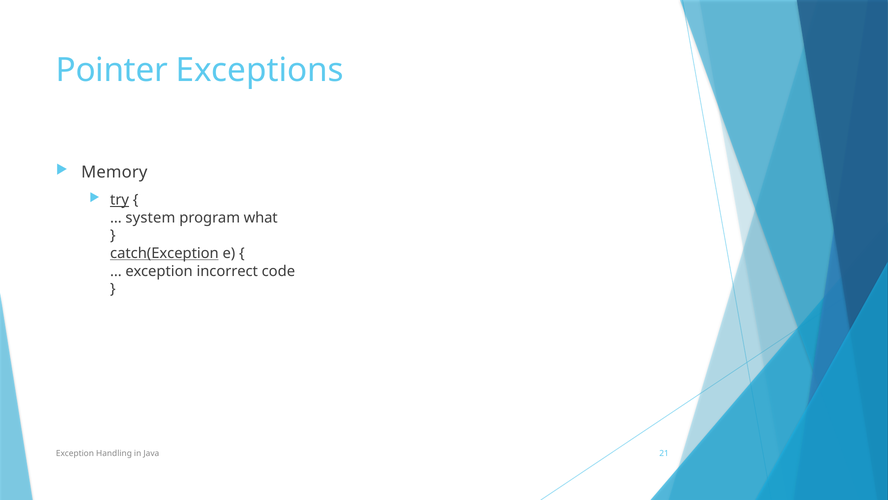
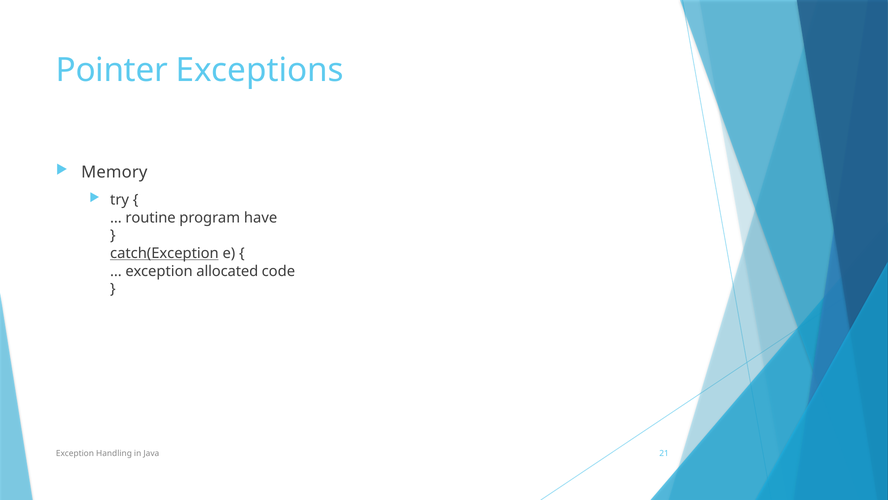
try underline: present -> none
system: system -> routine
what: what -> have
incorrect: incorrect -> allocated
